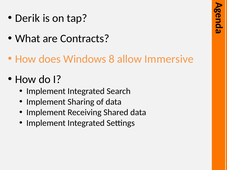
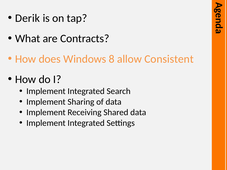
Immersive: Immersive -> Consistent
